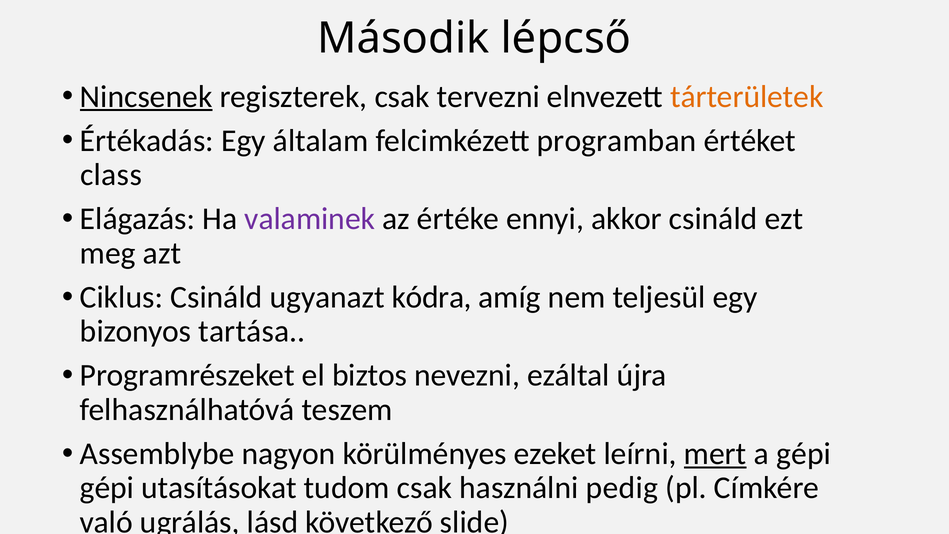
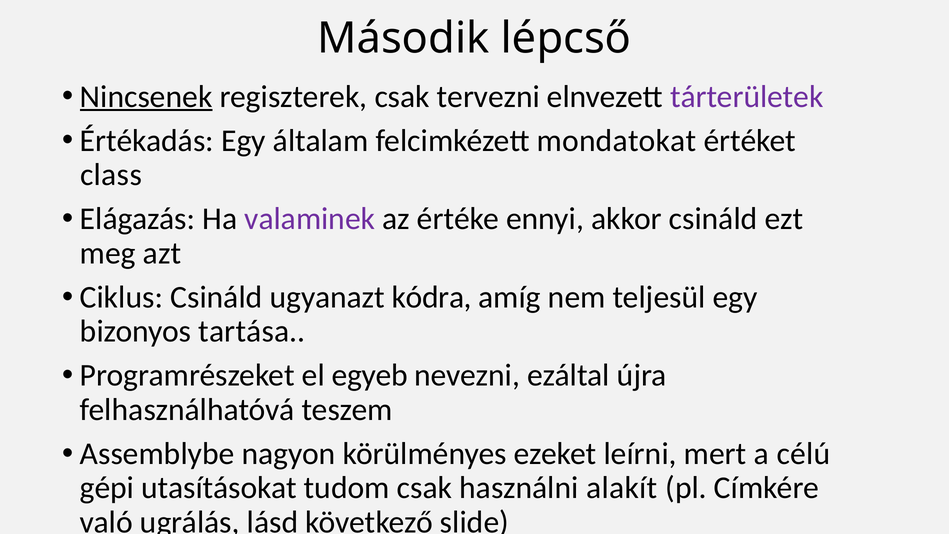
tárterületek colour: orange -> purple
programban: programban -> mondatokat
biztos: biztos -> egyeb
mert underline: present -> none
a gépi: gépi -> célú
pedig: pedig -> alakít
